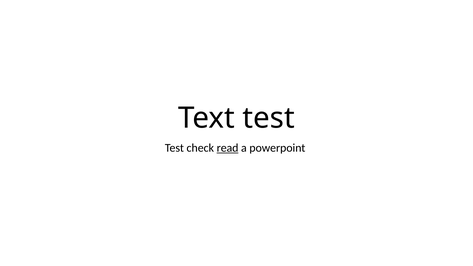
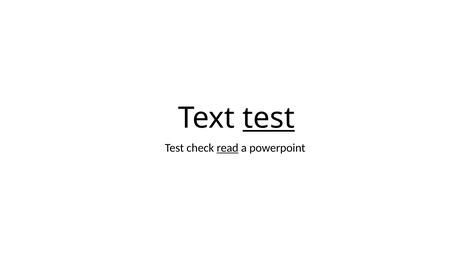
test at (269, 118) underline: none -> present
